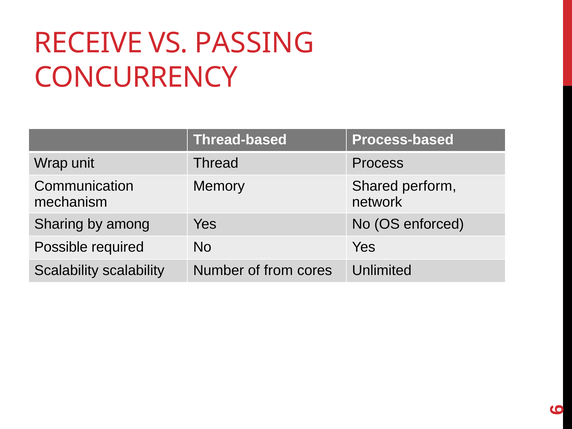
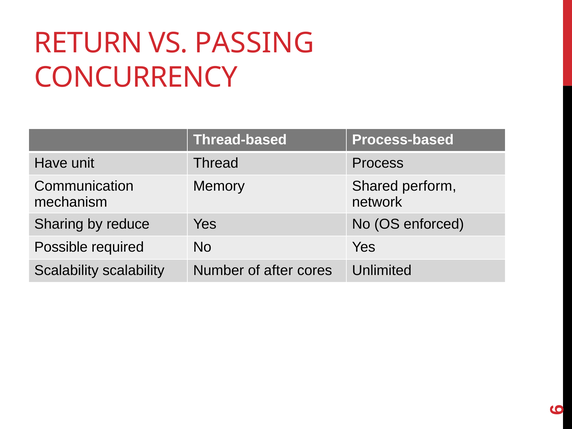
RECEIVE: RECEIVE -> RETURN
Wrap: Wrap -> Have
among: among -> reduce
from: from -> after
